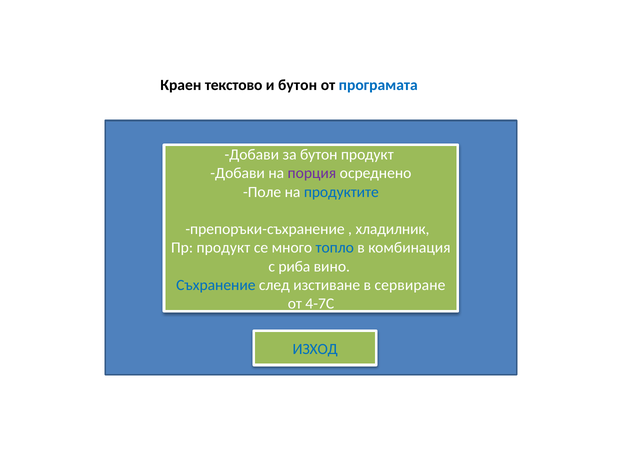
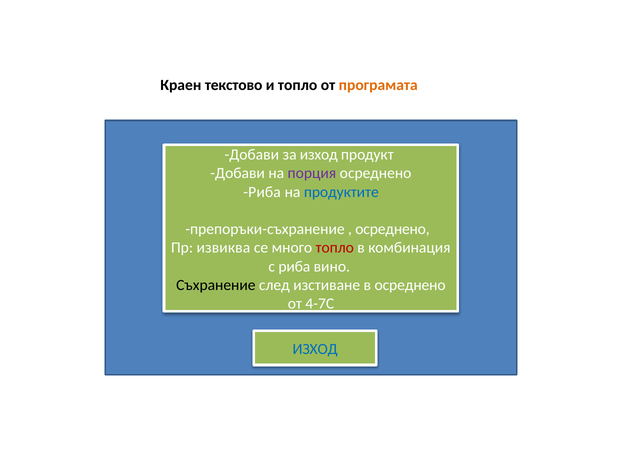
и бутон: бутон -> топло
програмата colour: blue -> orange
за бутон: бутон -> изход
Поле at (262, 192): Поле -> Риба
хладилник at (392, 229): хладилник -> осреднено
Пр продукт: продукт -> извиква
топло at (335, 248) colour: blue -> red
Съхранение colour: blue -> black
в сервиране: сервиране -> осреднено
